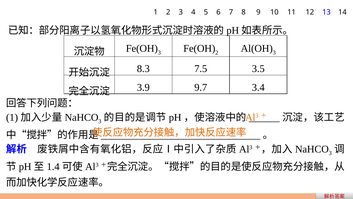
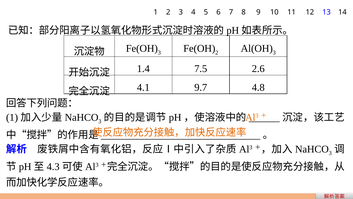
8.3: 8.3 -> 1.4
3.5: 3.5 -> 2.6
3.9: 3.9 -> 4.1
3.4: 3.4 -> 4.8
1.4: 1.4 -> 4.3
